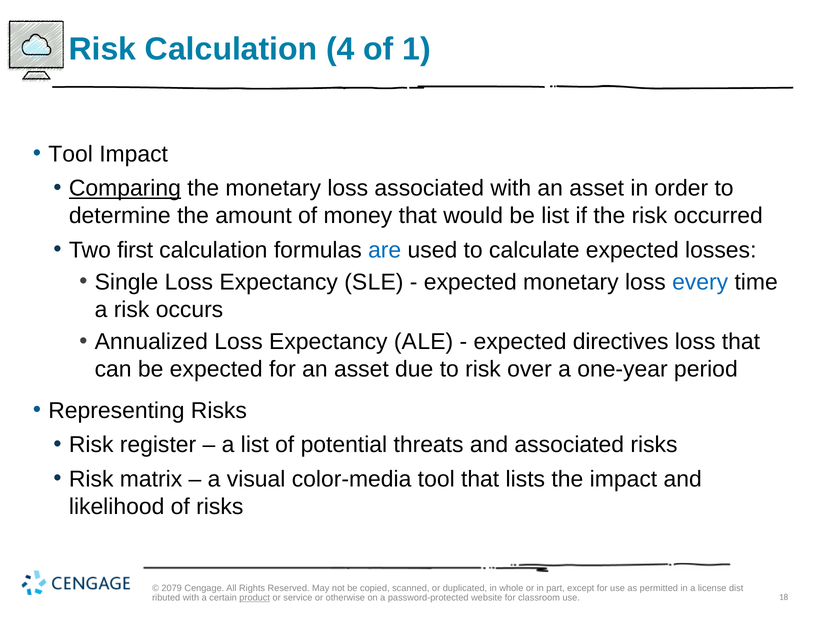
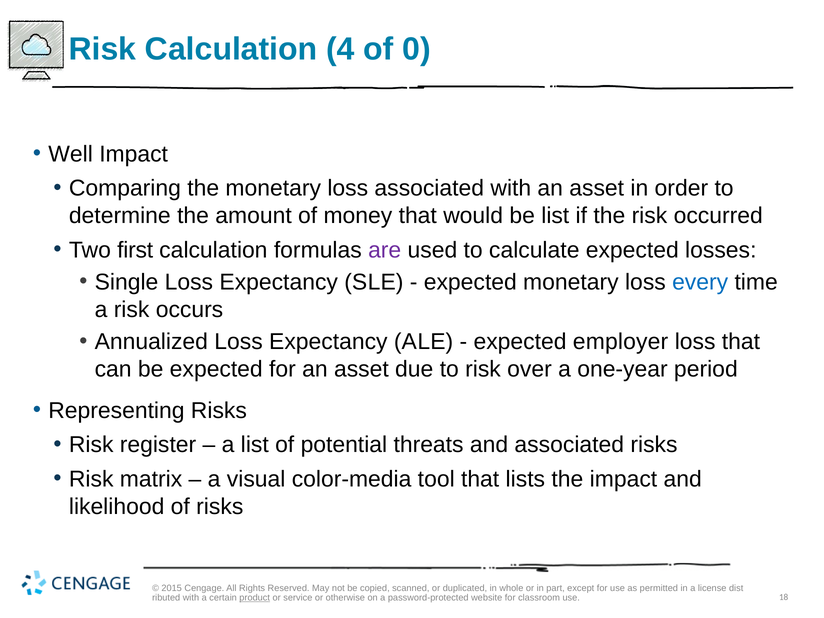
1: 1 -> 0
Tool at (71, 154): Tool -> Well
Comparing underline: present -> none
are colour: blue -> purple
directives: directives -> employer
2079: 2079 -> 2015
